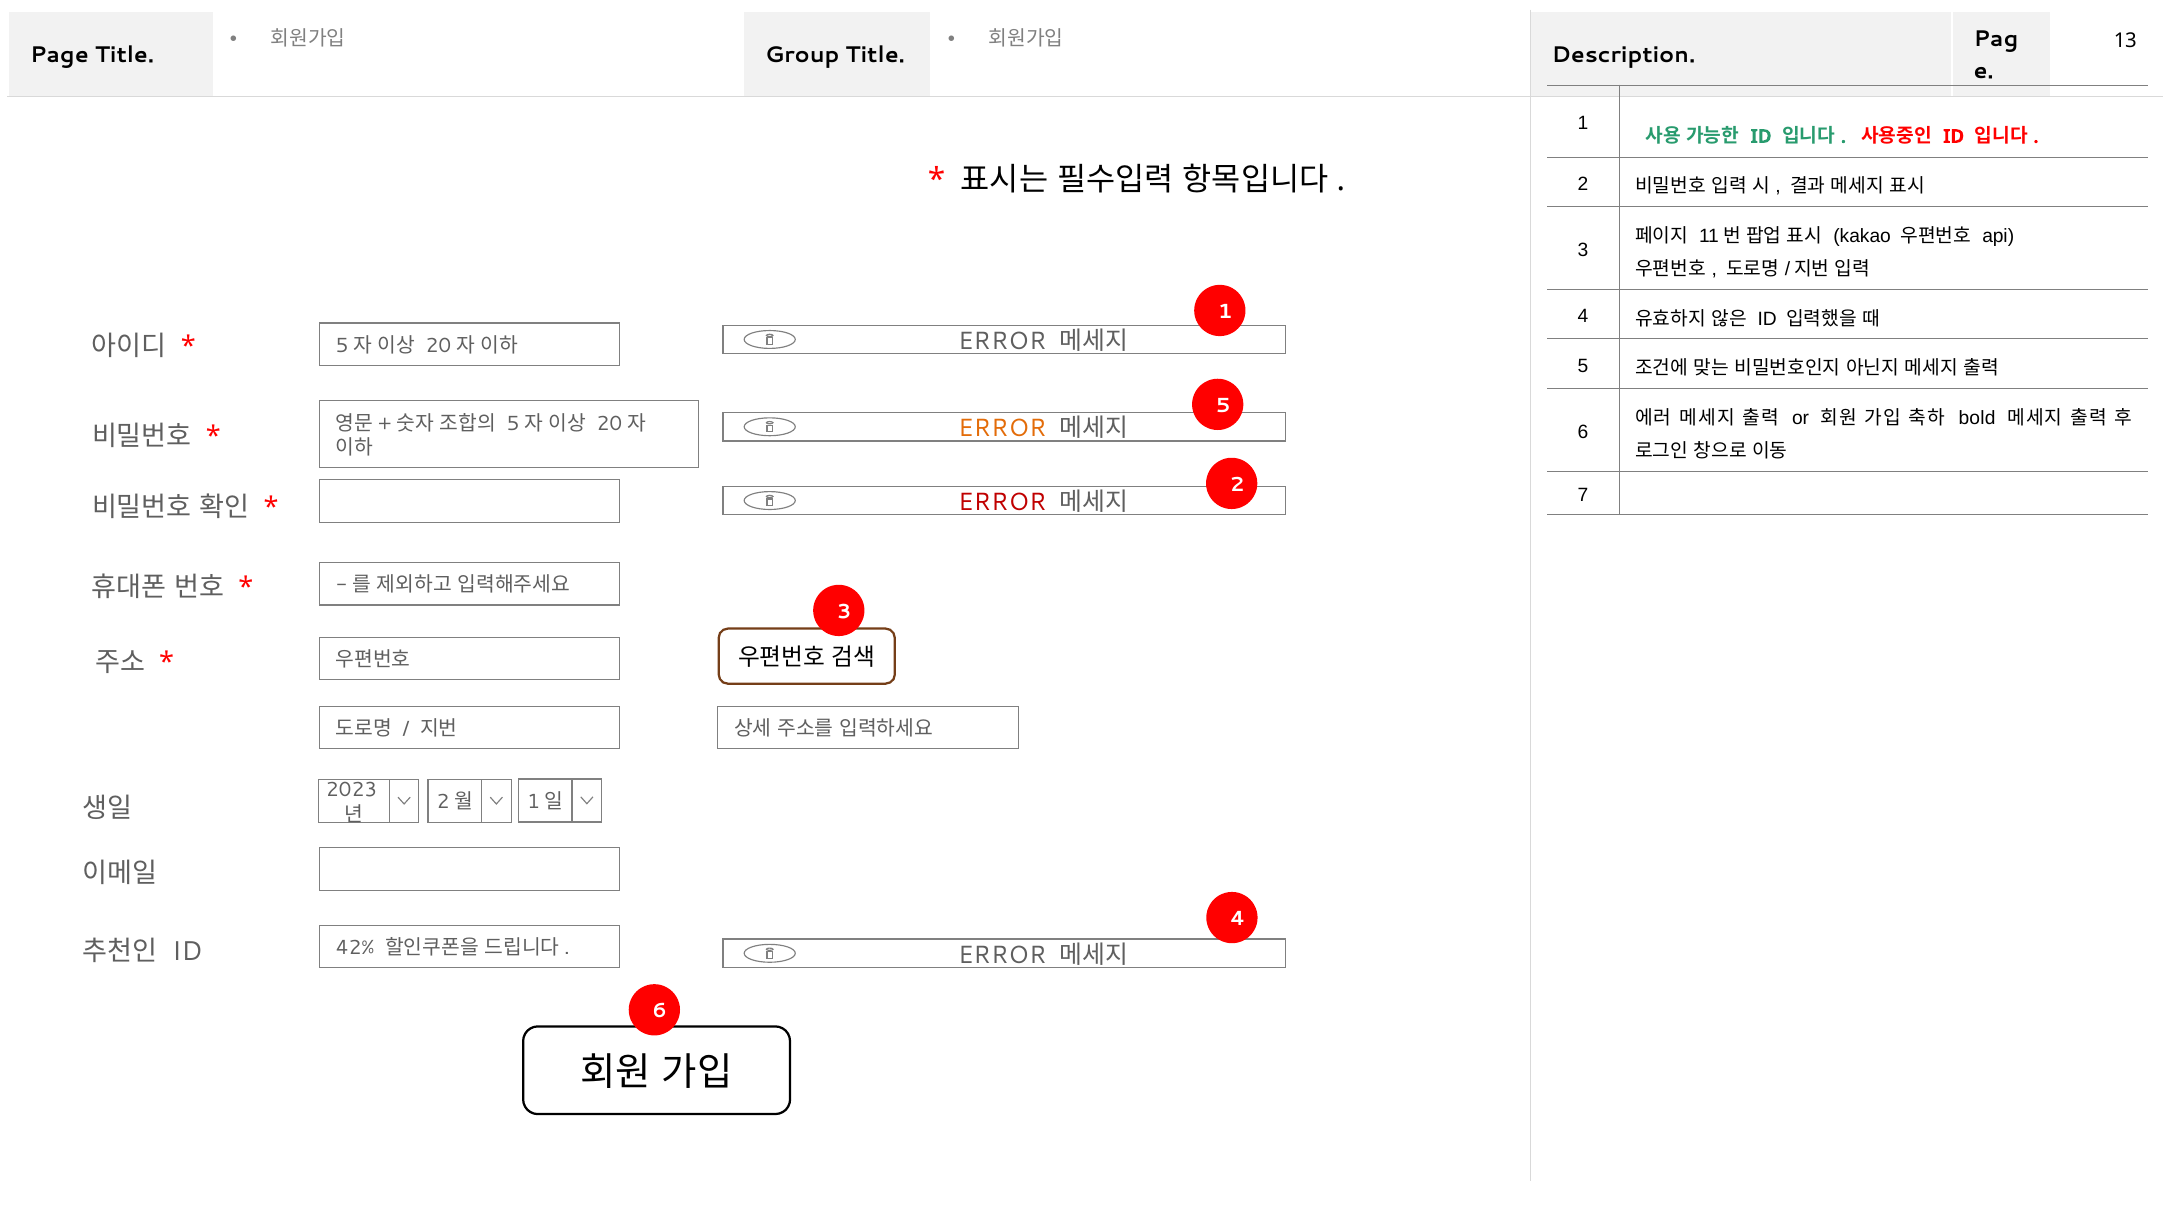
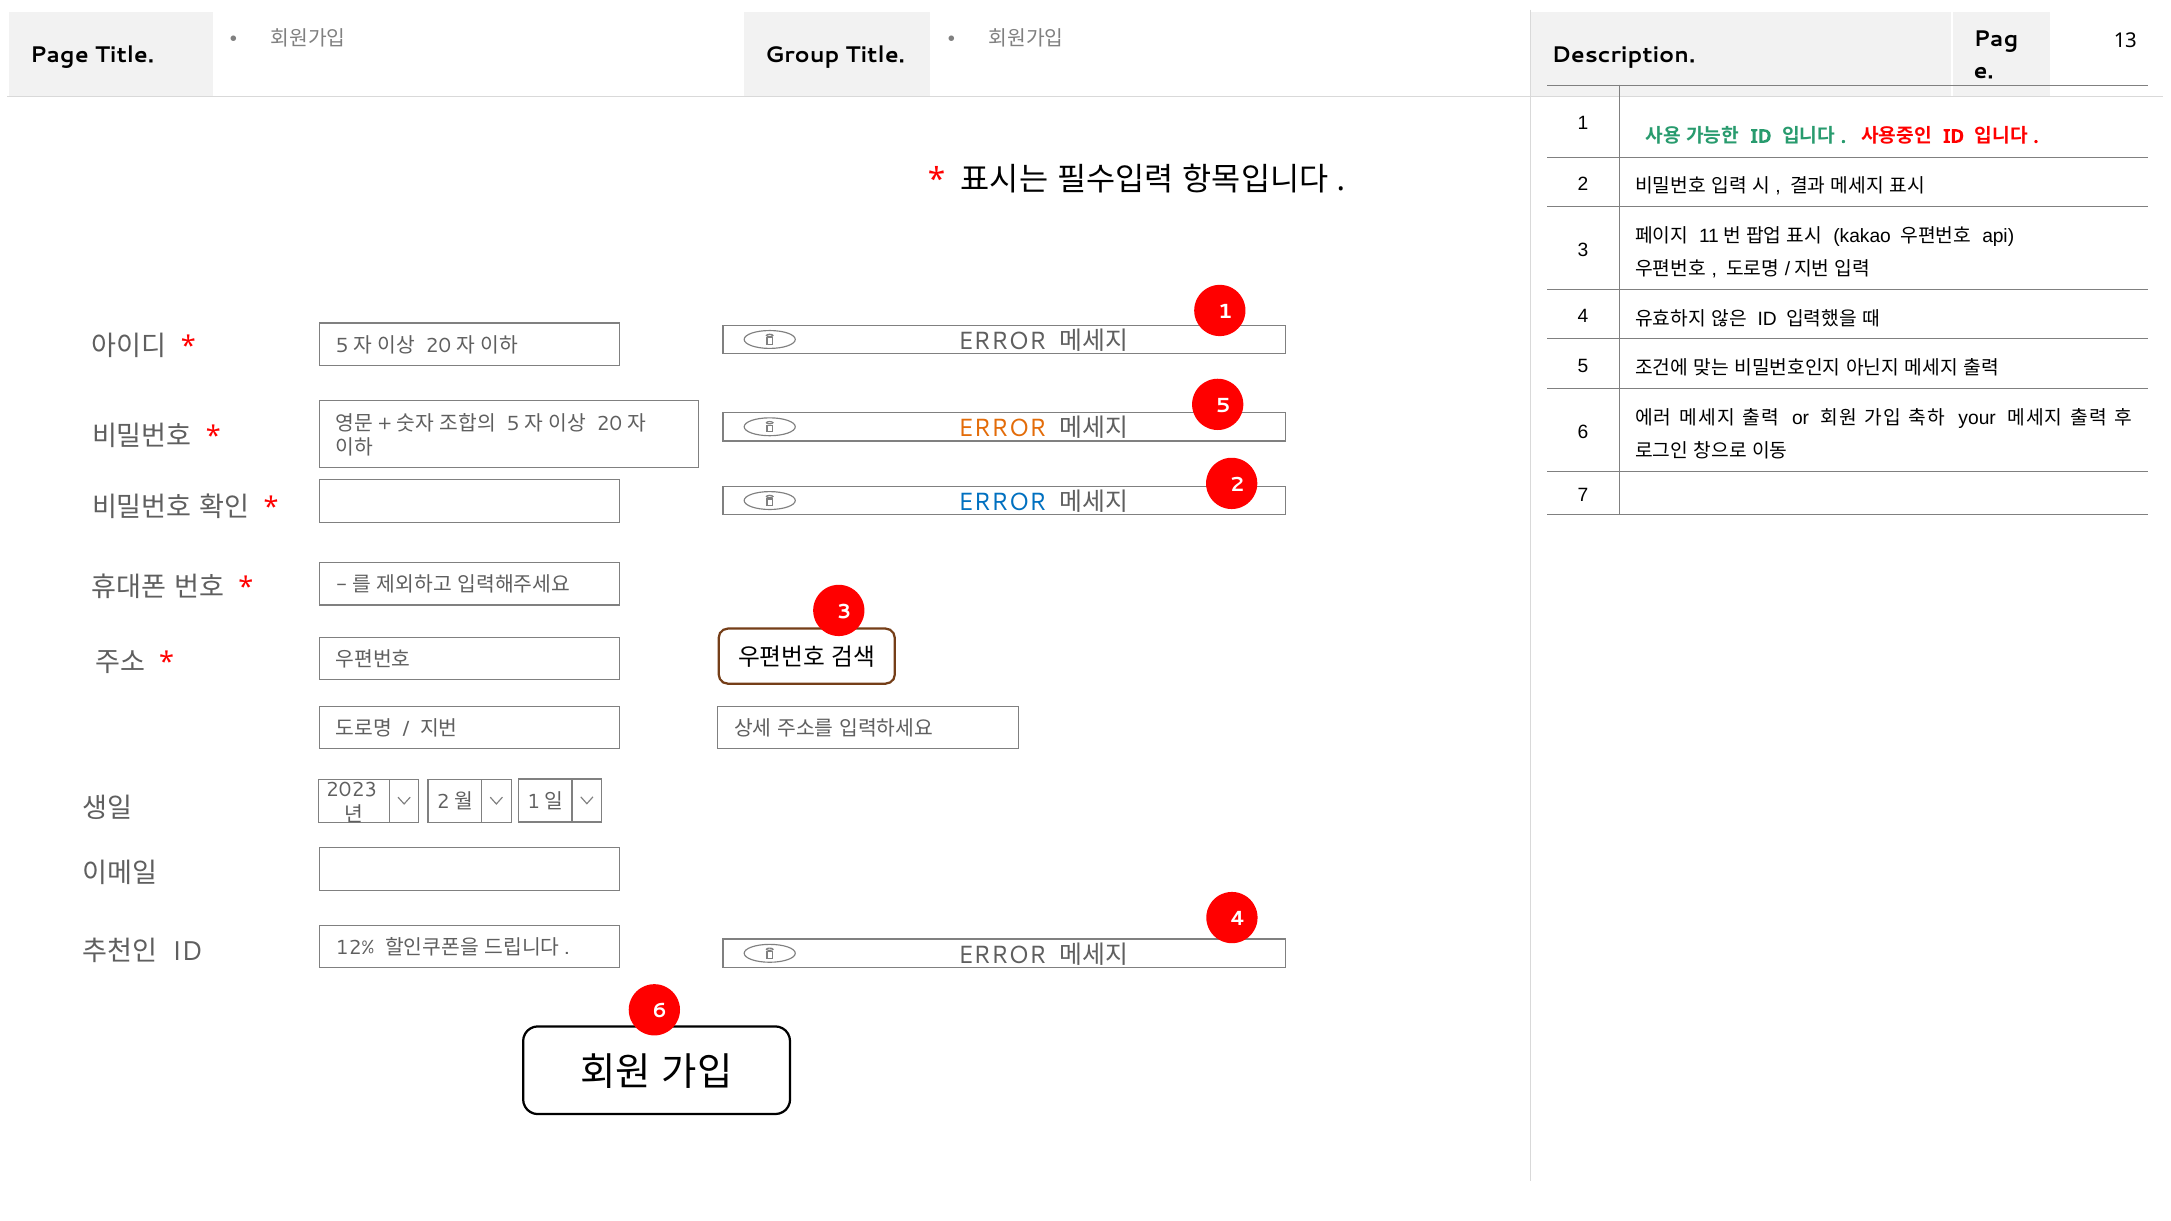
bold: bold -> your
ERROR at (1002, 502) colour: red -> blue
42%: 42% -> 12%
